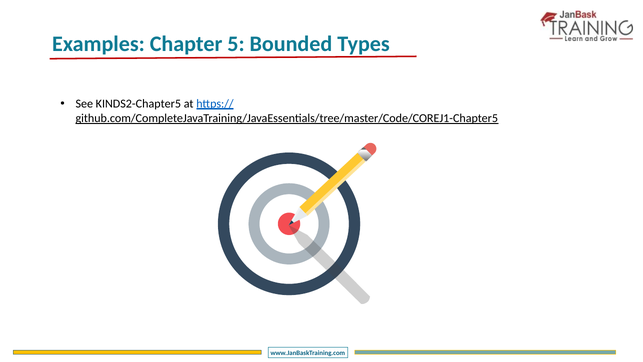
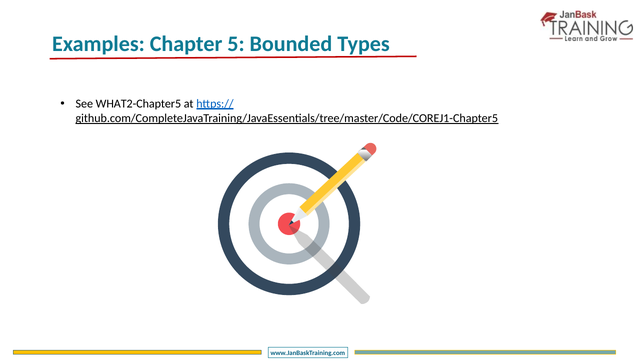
KINDS2-Chapter5: KINDS2-Chapter5 -> WHAT2-Chapter5
